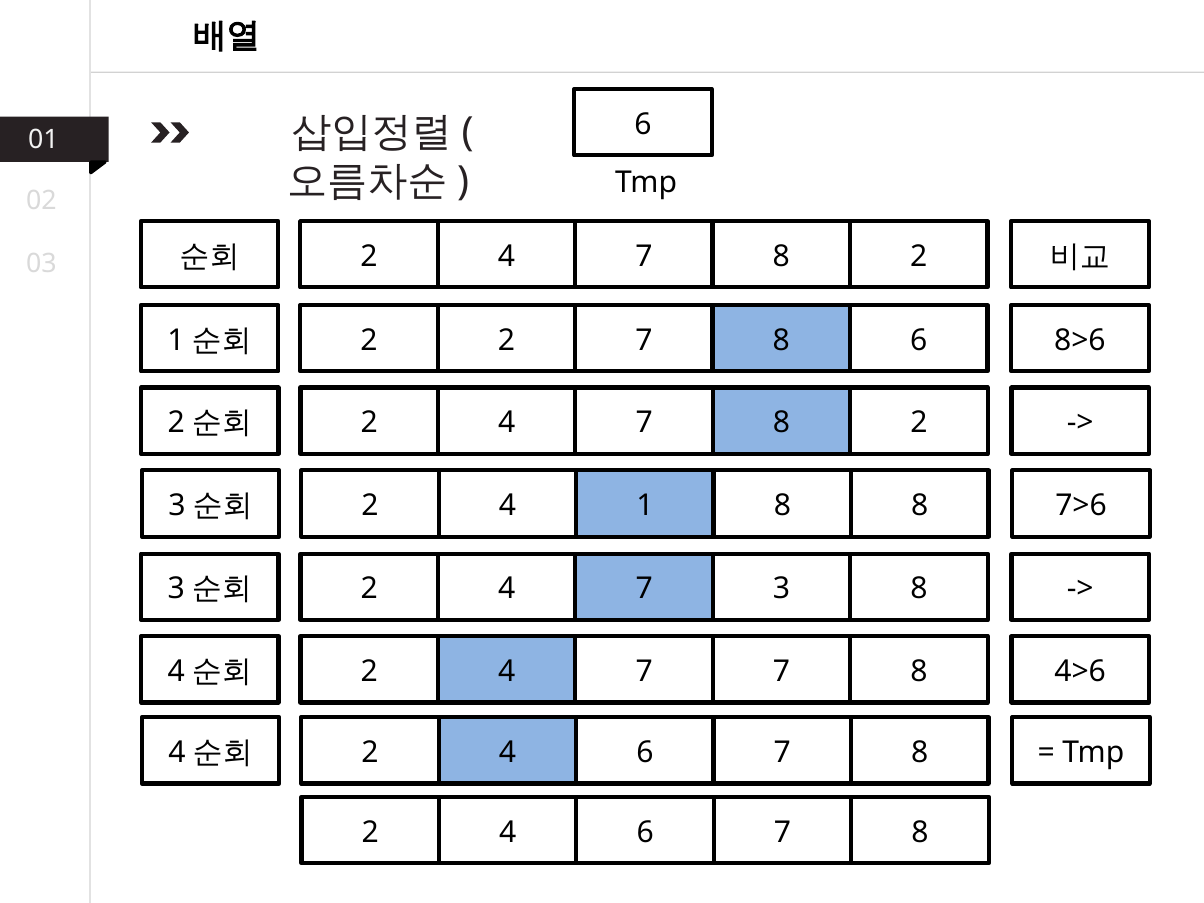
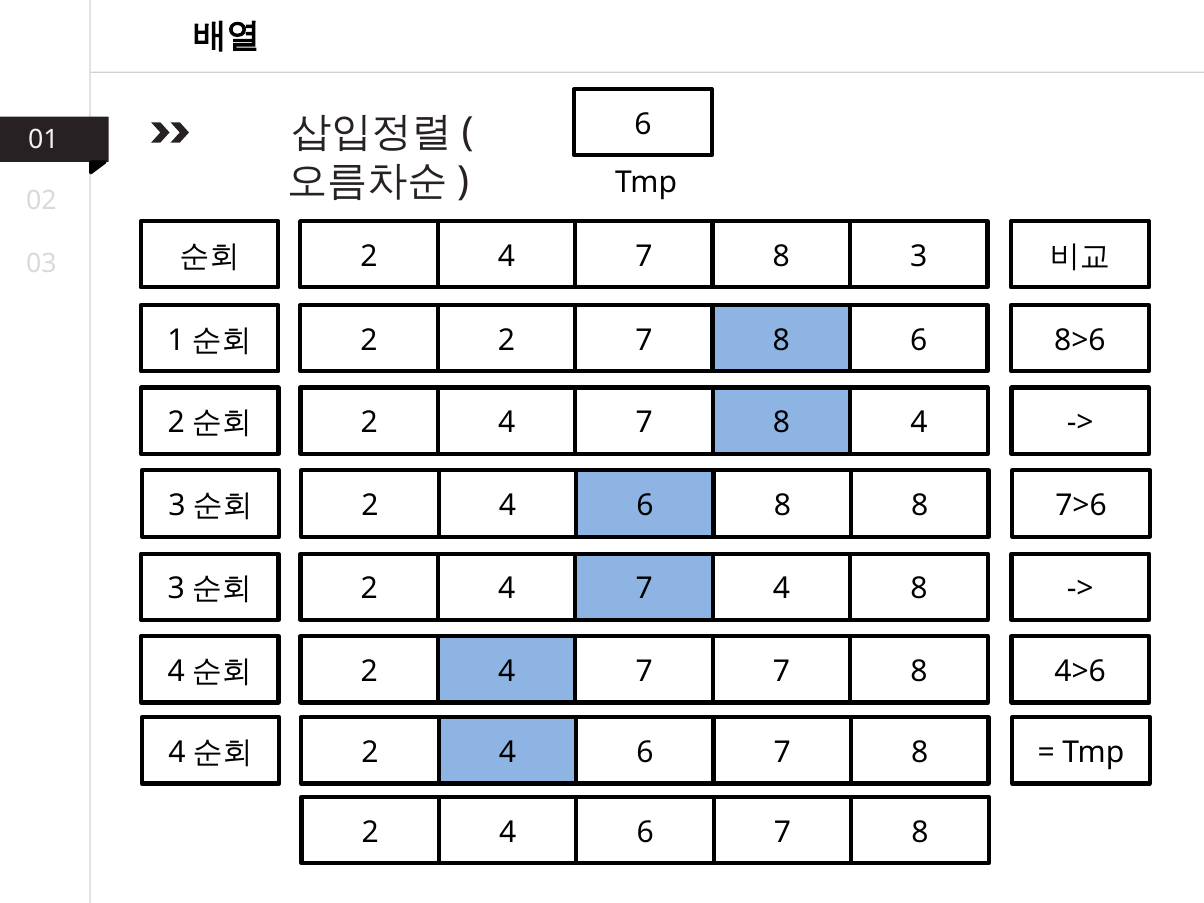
2 at (919, 256): 2 -> 3
2 at (919, 423): 2 -> 4
1 at (645, 506): 1 -> 6
7 3: 3 -> 4
